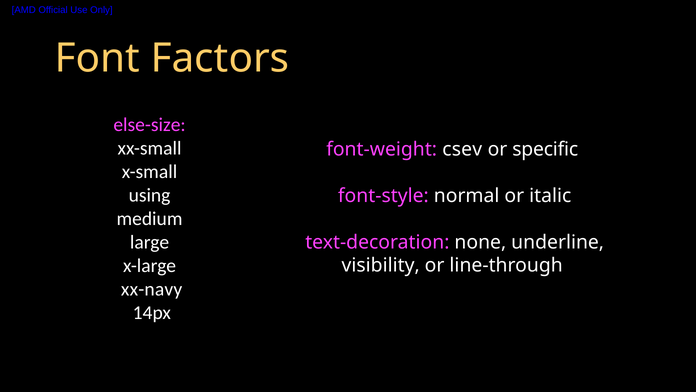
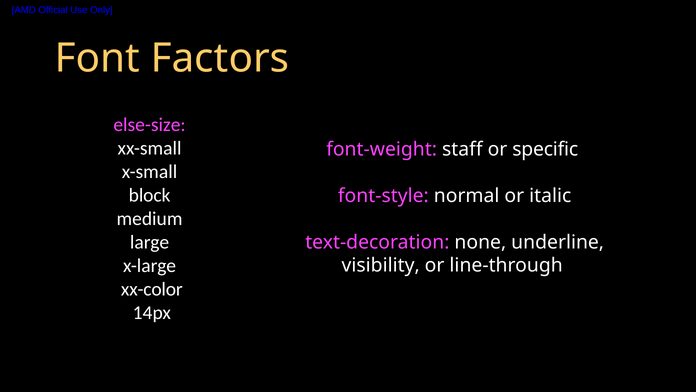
csev: csev -> staff
using: using -> block
xx-navy: xx-navy -> xx-color
